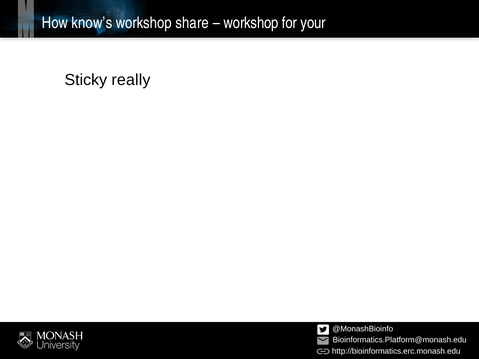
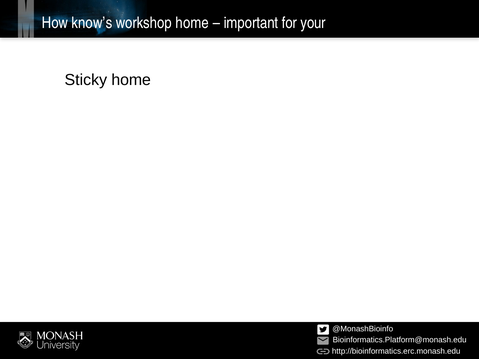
workshop share: share -> home
workshop at (251, 23): workshop -> important
Sticky really: really -> home
